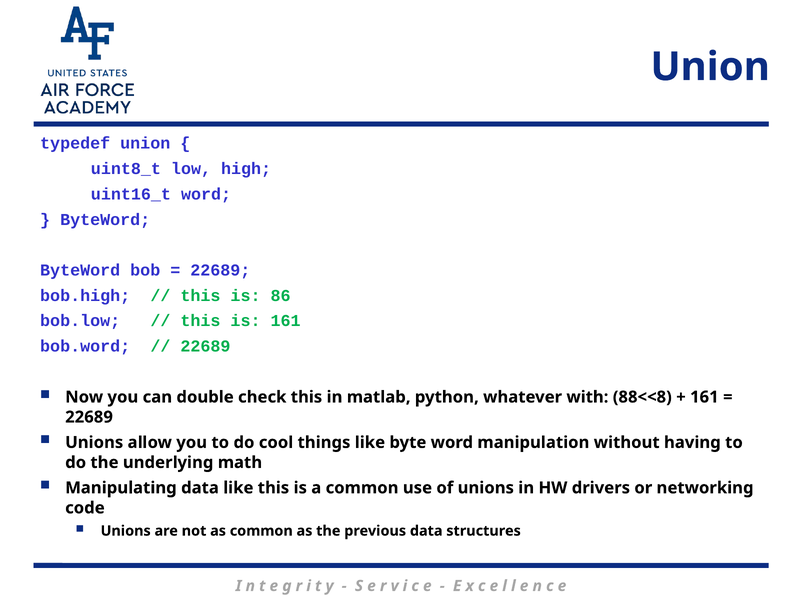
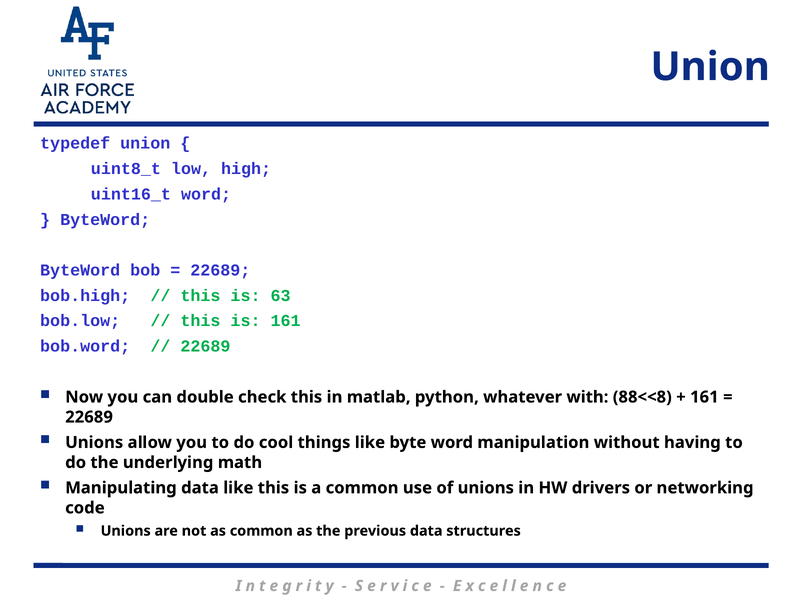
86: 86 -> 63
